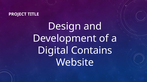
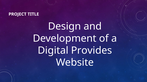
Contains: Contains -> Provides
